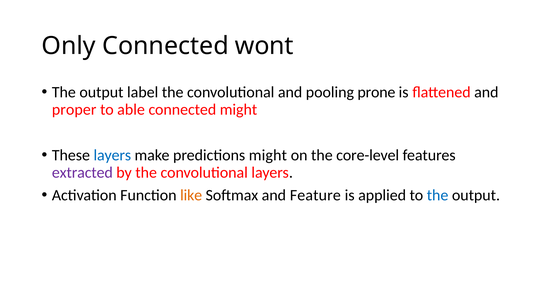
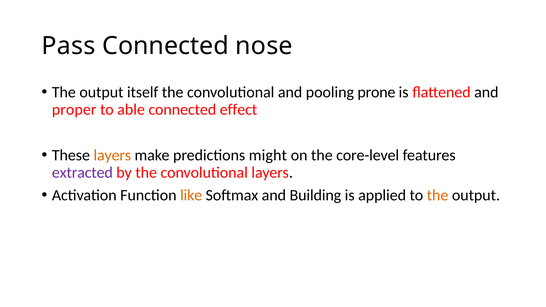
Only: Only -> Pass
wont: wont -> nose
label: label -> itself
connected might: might -> effect
layers at (112, 155) colour: blue -> orange
Feature: Feature -> Building
the at (438, 195) colour: blue -> orange
